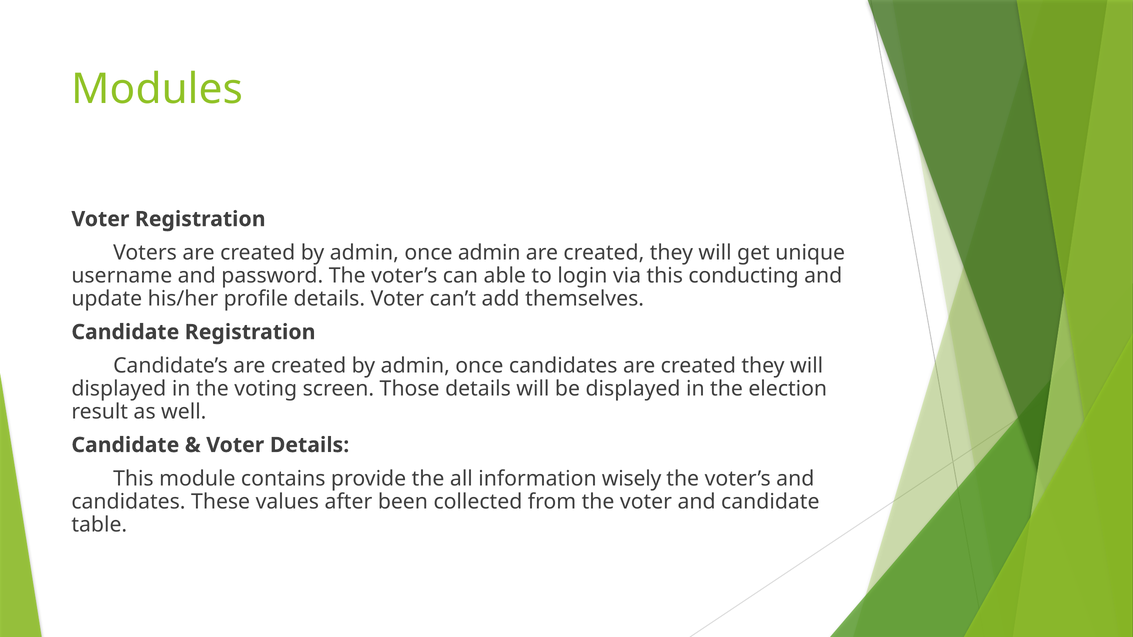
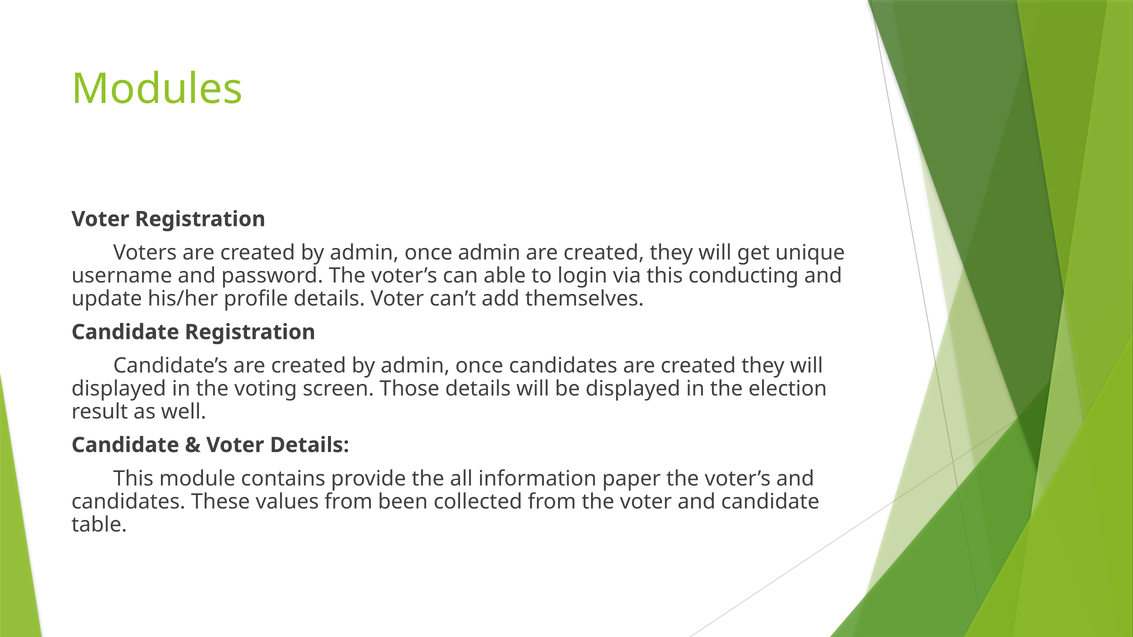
wisely: wisely -> paper
values after: after -> from
